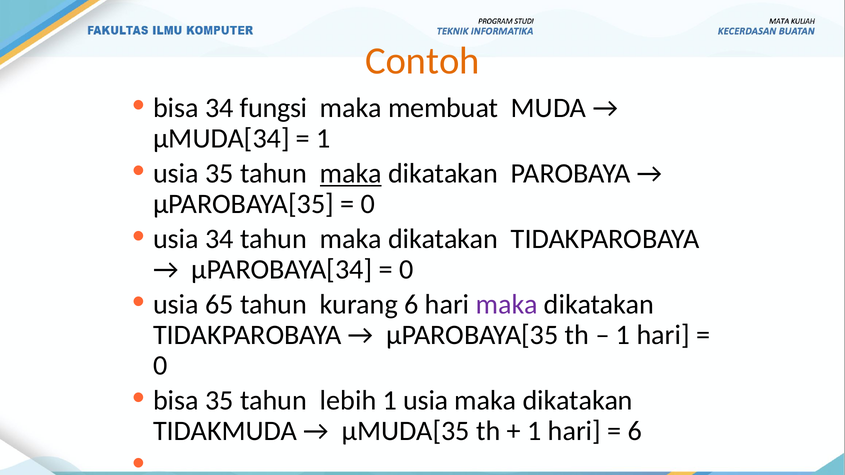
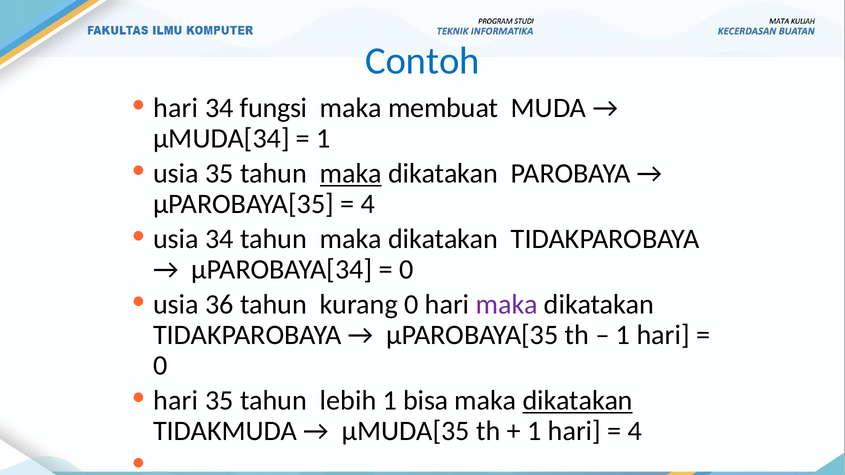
Contoh colour: orange -> blue
bisa at (176, 108): bisa -> hari
0 at (368, 204): 0 -> 4
65: 65 -> 36
kurang 6: 6 -> 0
bisa at (176, 401): bisa -> hari
1 usia: usia -> bisa
dikatakan at (578, 401) underline: none -> present
6 at (635, 431): 6 -> 4
